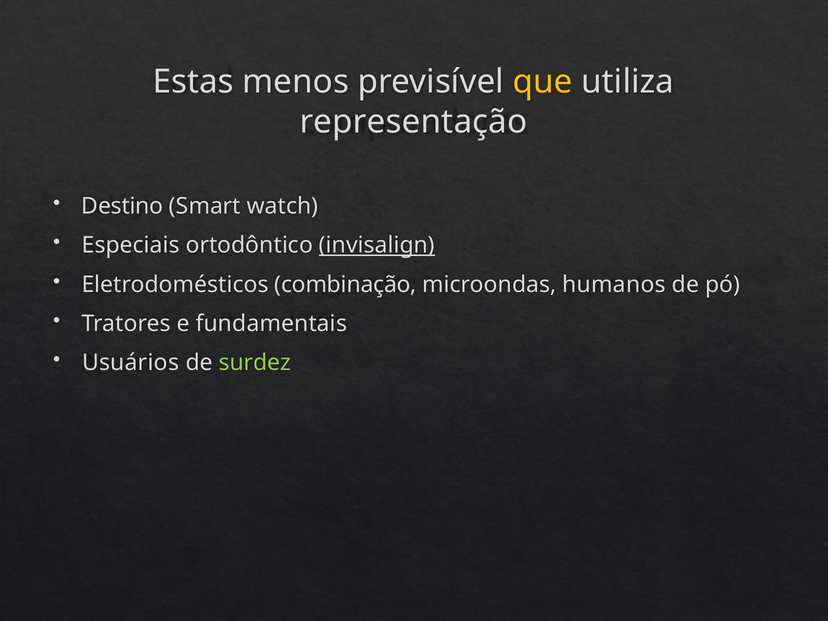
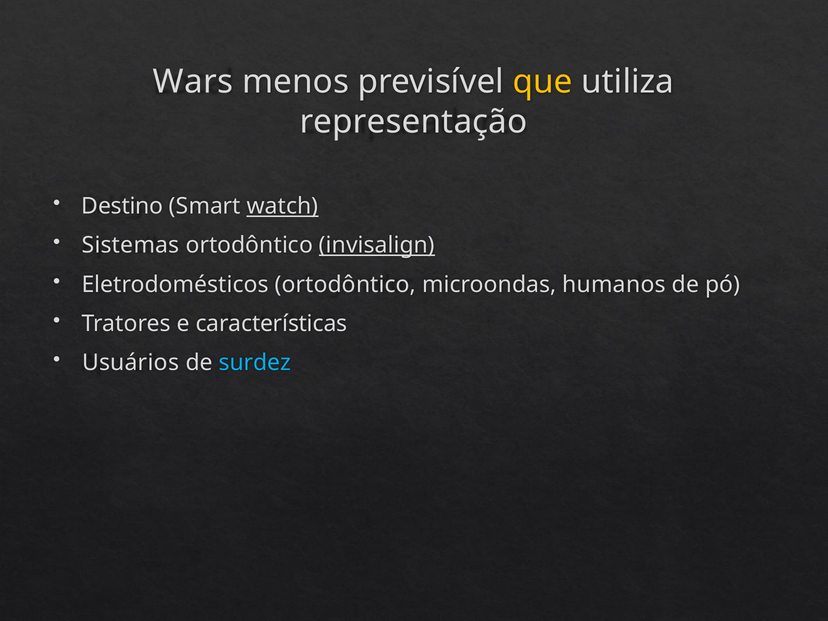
Estas: Estas -> Wars
watch underline: none -> present
Especiais: Especiais -> Sistemas
Eletrodomésticos combinação: combinação -> ortodôntico
fundamentais: fundamentais -> características
surdez colour: light green -> light blue
